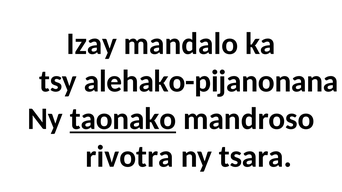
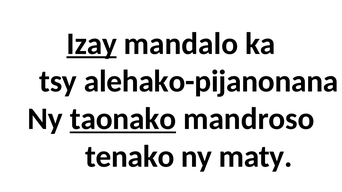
Izay underline: none -> present
rivotra: rivotra -> tenako
tsara: tsara -> maty
